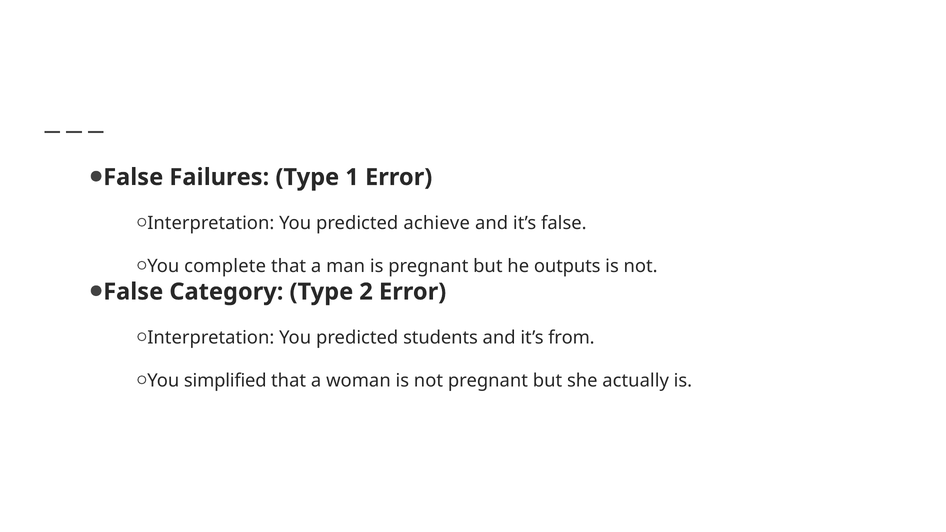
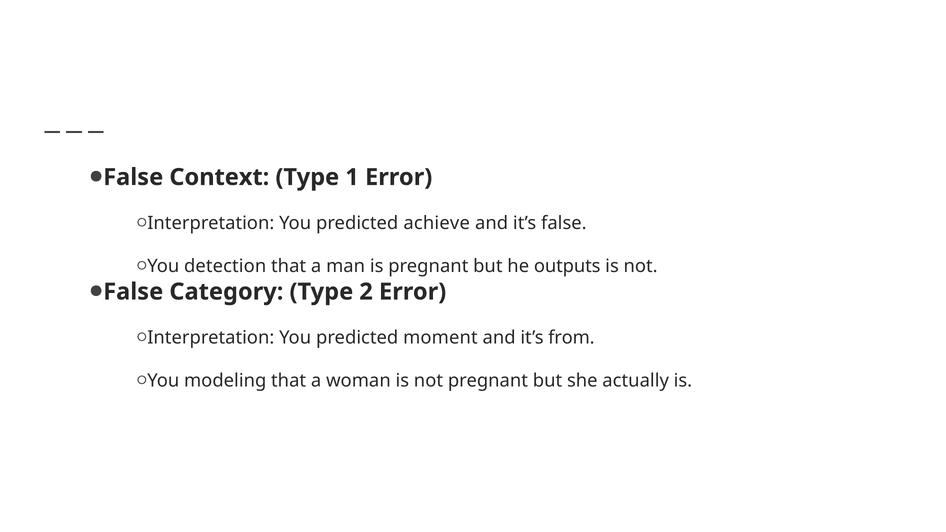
Failures: Failures -> Context
complete: complete -> detection
students: students -> moment
simplified: simplified -> modeling
